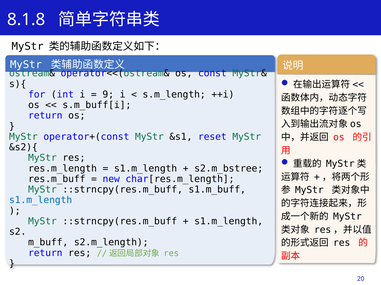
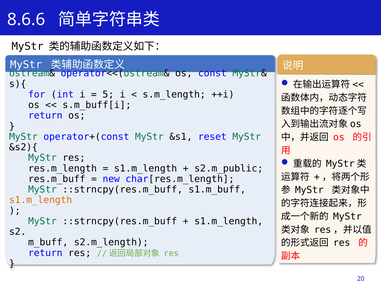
8.1.8: 8.1.8 -> 8.6.6
9: 9 -> 5
s2.m_bstree: s2.m_bstree -> s2.m_public
s1.m_length at (41, 201) colour: blue -> orange
